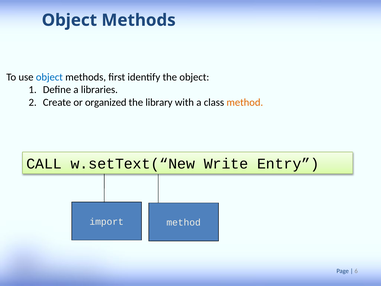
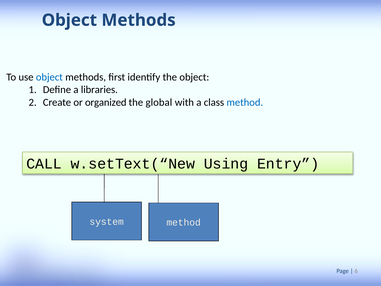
library: library -> global
method at (245, 102) colour: orange -> blue
Write: Write -> Using
import: import -> system
